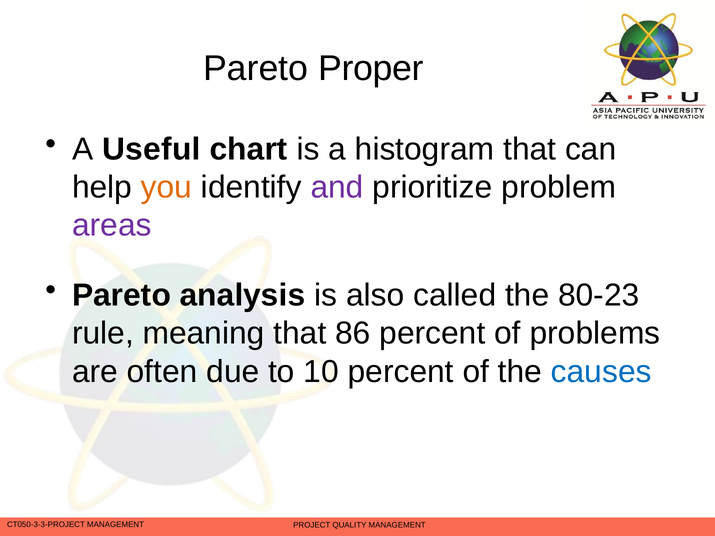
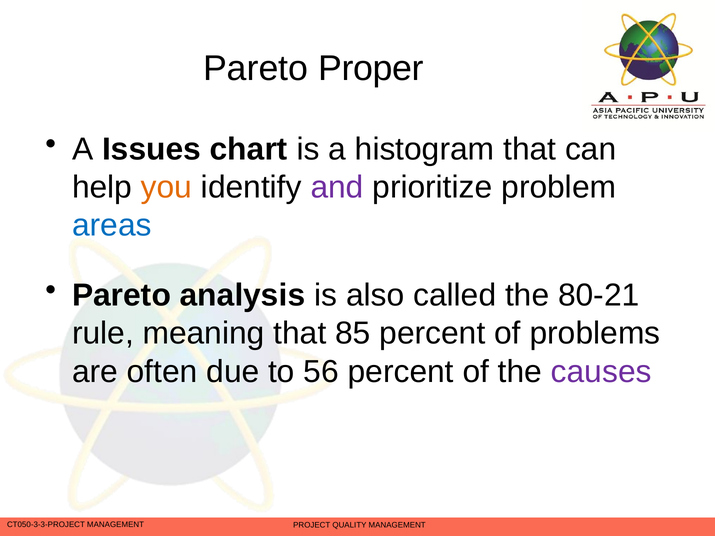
Useful: Useful -> Issues
areas colour: purple -> blue
80-23: 80-23 -> 80-21
86: 86 -> 85
10: 10 -> 56
causes colour: blue -> purple
